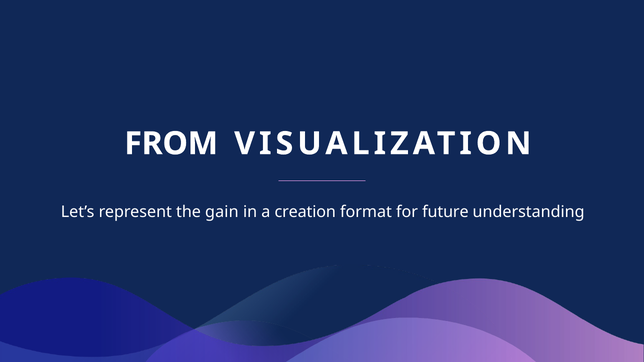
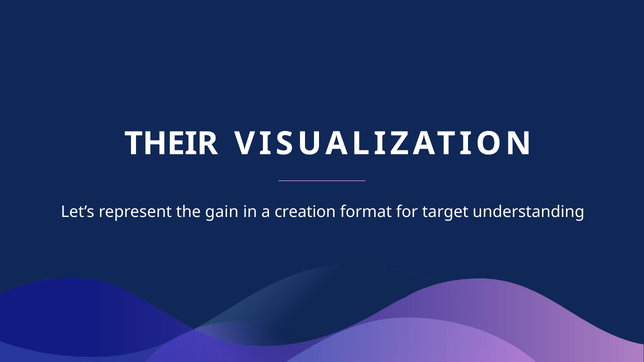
FROM: FROM -> THEIR
future: future -> target
